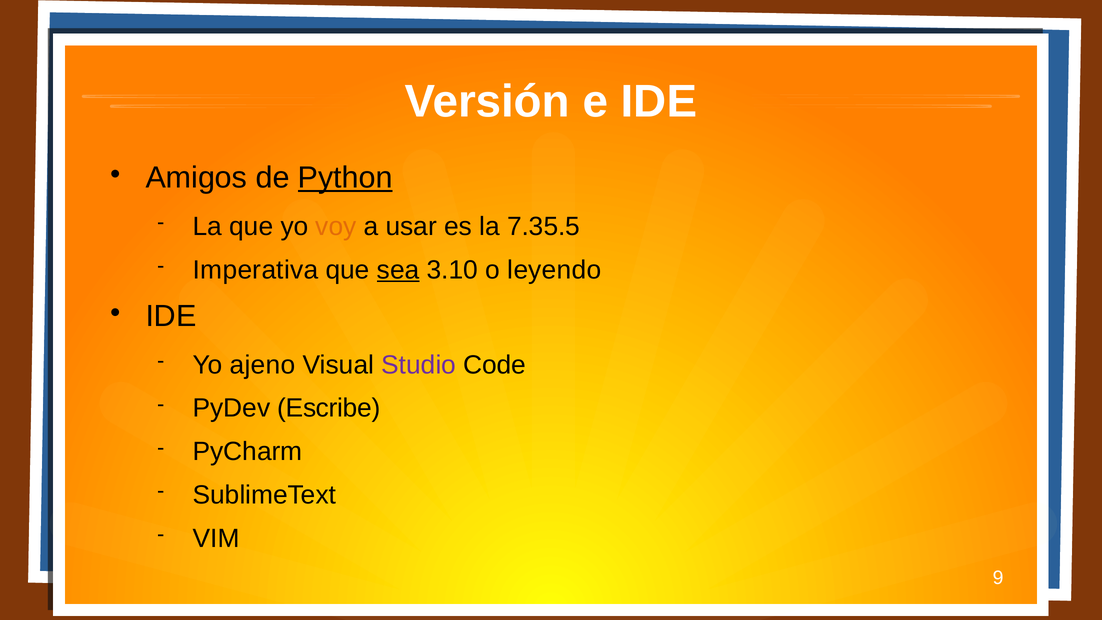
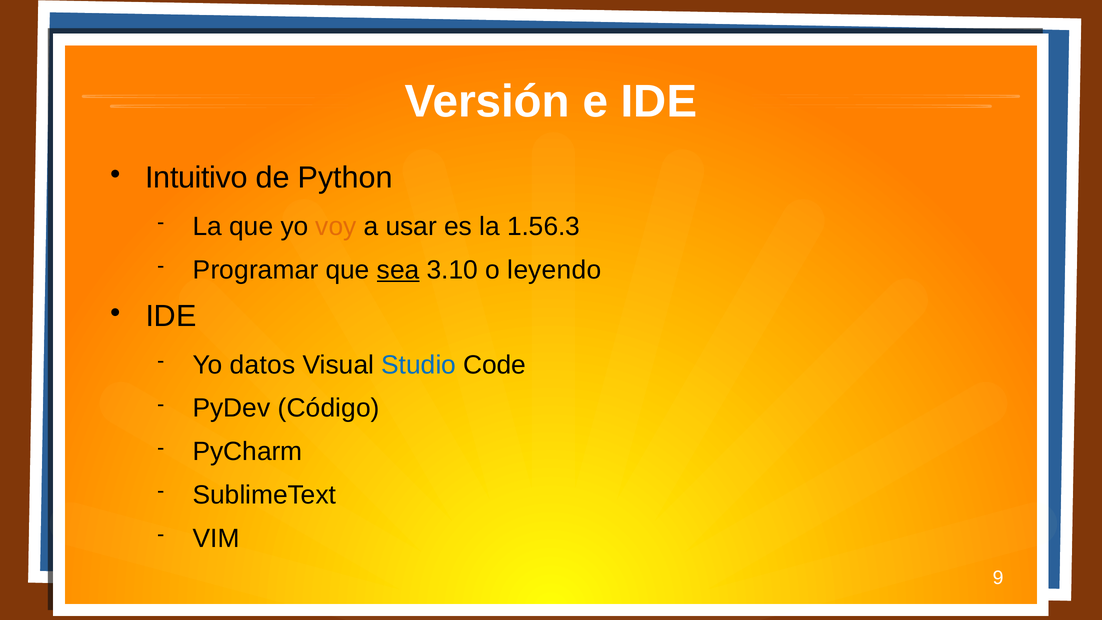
Amigos: Amigos -> Intuitivo
Python underline: present -> none
7.35.5: 7.35.5 -> 1.56.3
Imperativa: Imperativa -> Programar
ajeno: ajeno -> datos
Studio colour: purple -> blue
Escribe: Escribe -> Código
